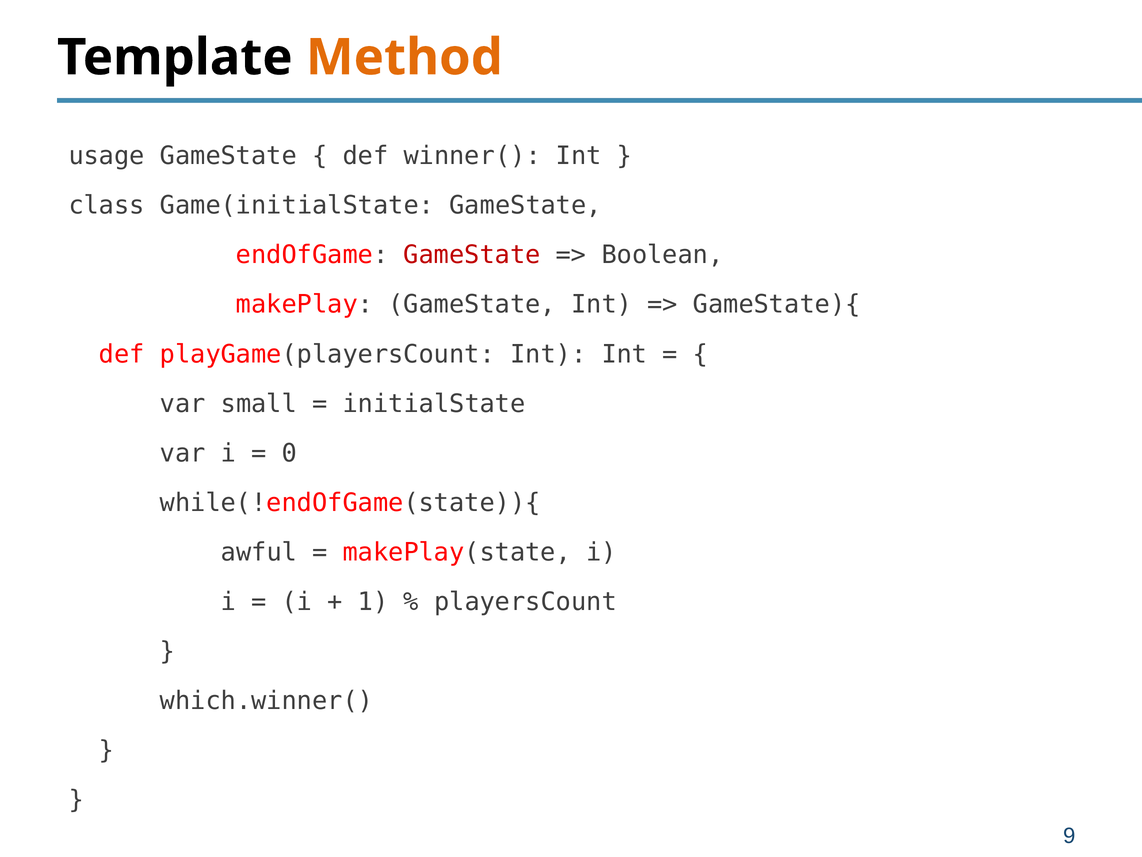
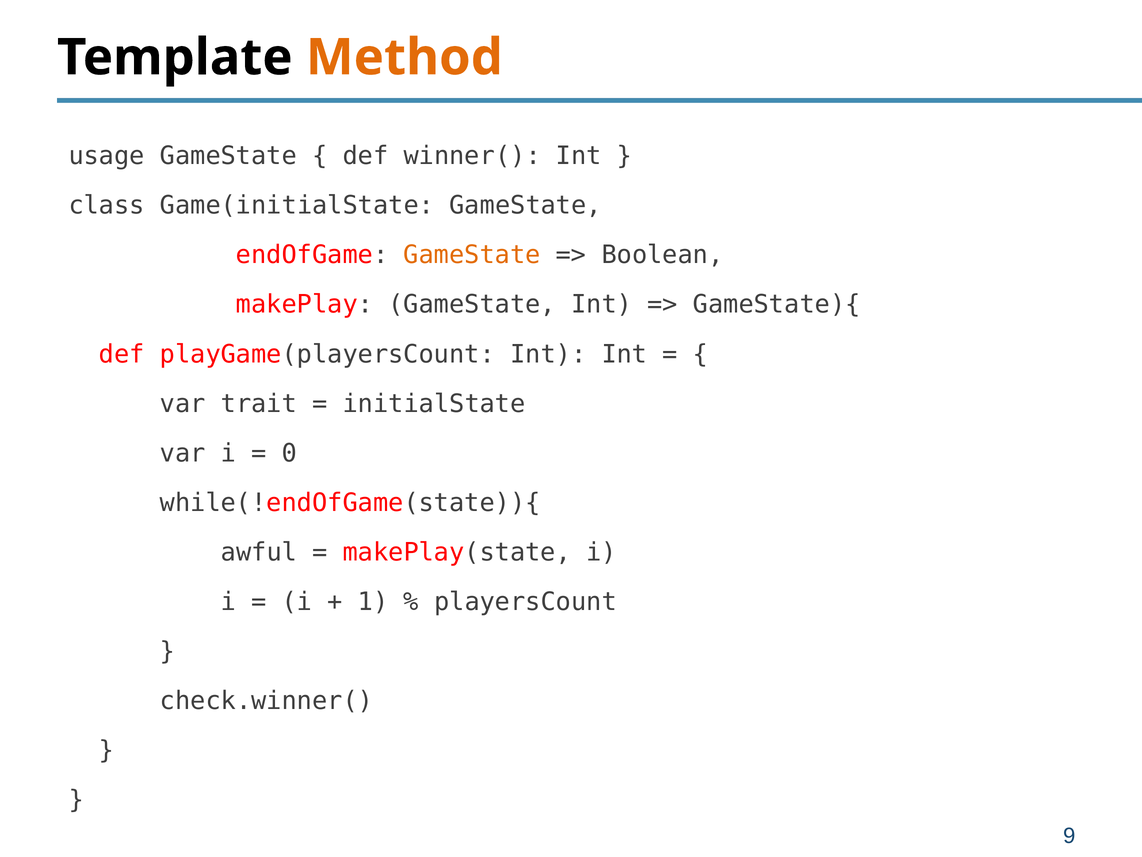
GameState at (472, 255) colour: red -> orange
small: small -> trait
which.winner(: which.winner( -> check.winner(
